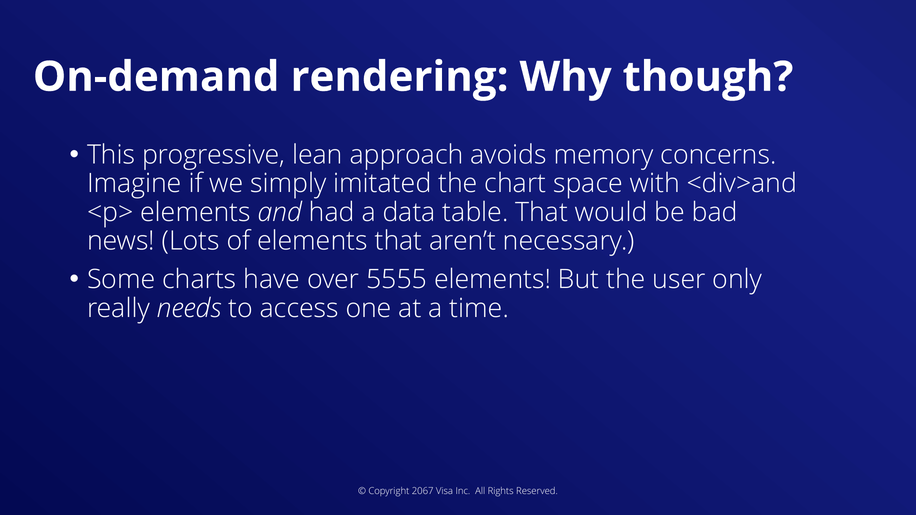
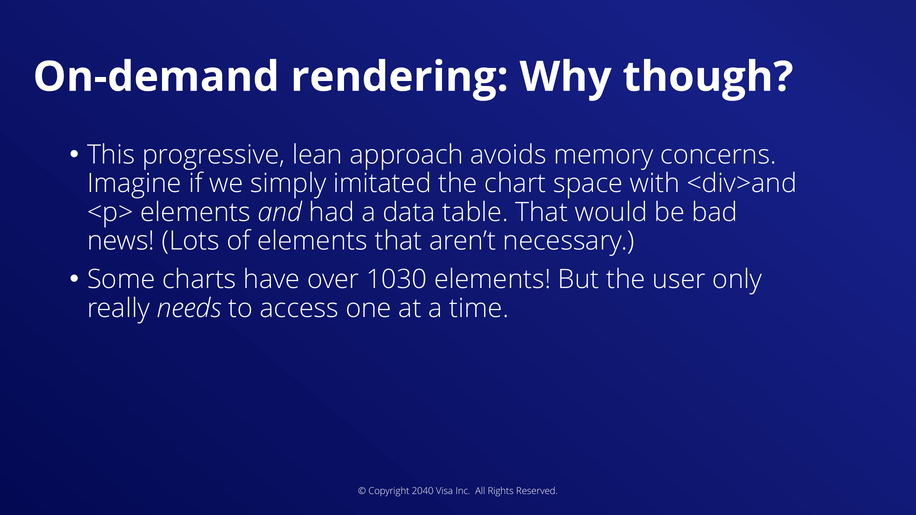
5555: 5555 -> 1030
2067: 2067 -> 2040
